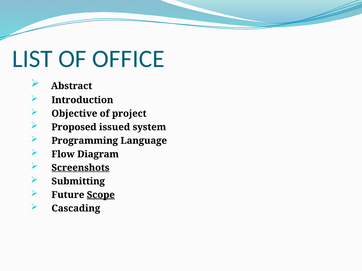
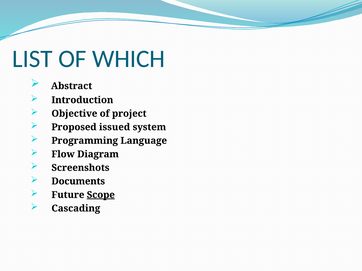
OFFICE: OFFICE -> WHICH
Screenshots underline: present -> none
Submitting: Submitting -> Documents
